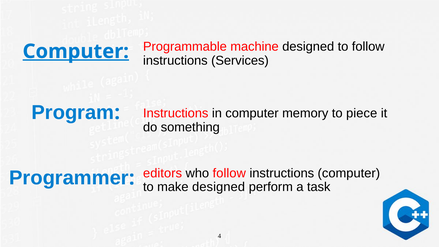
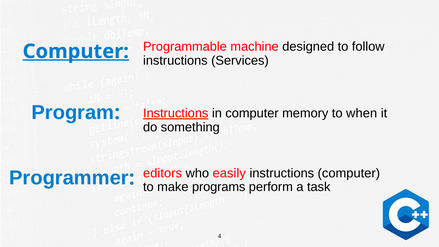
Instructions at (176, 113) underline: none -> present
piece: piece -> when
who follow: follow -> easily
make designed: designed -> programs
